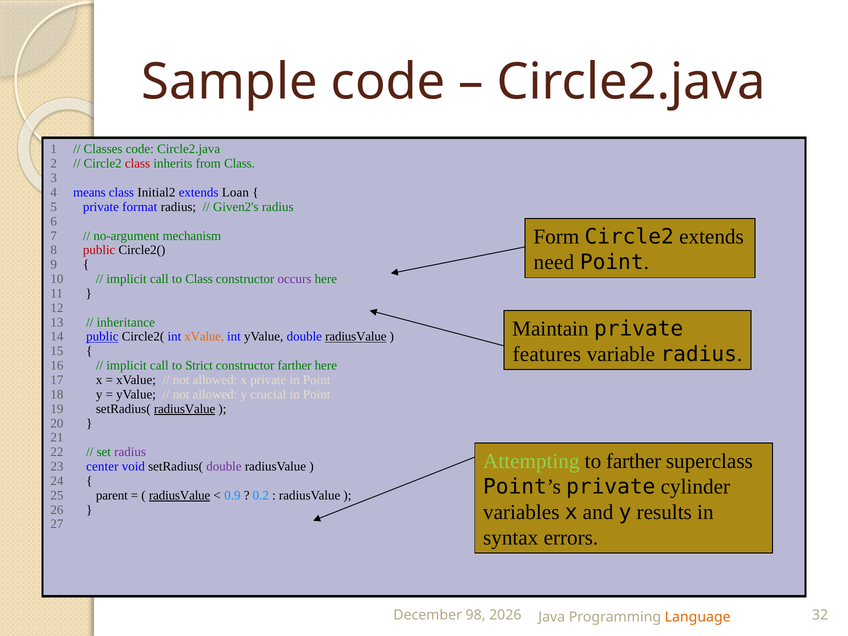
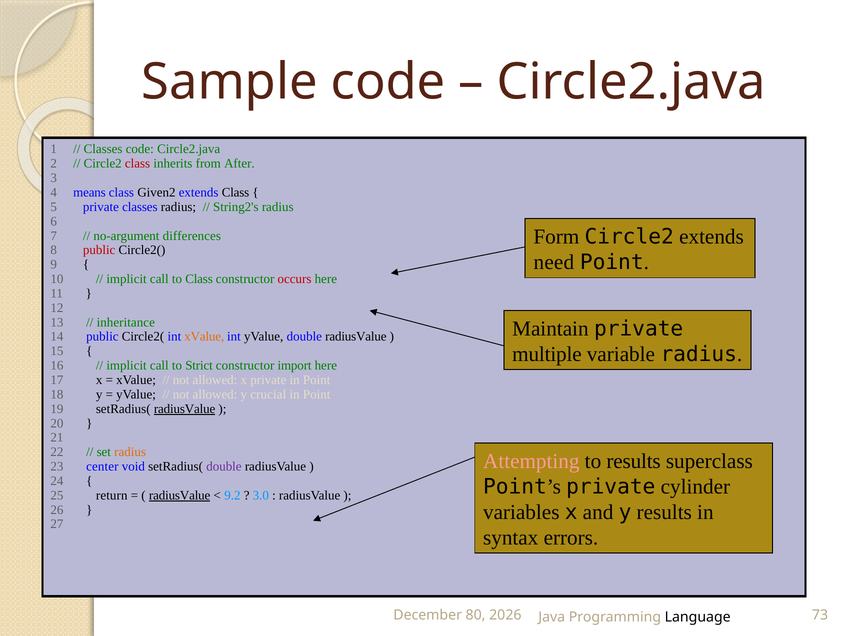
from Class: Class -> After
Initial2: Initial2 -> Given2
extends Loan: Loan -> Class
private format: format -> classes
Given2's: Given2's -> String2's
mechanism: mechanism -> differences
occurs colour: purple -> red
public at (102, 337) underline: present -> none
radiusValue at (356, 337) underline: present -> none
features: features -> multiple
constructor farther: farther -> import
radius at (130, 452) colour: purple -> orange
Attempting colour: light green -> pink
to farther: farther -> results
parent: parent -> return
0.9: 0.9 -> 9.2
0.2: 0.2 -> 3.0
98: 98 -> 80
32: 32 -> 73
Language colour: orange -> black
